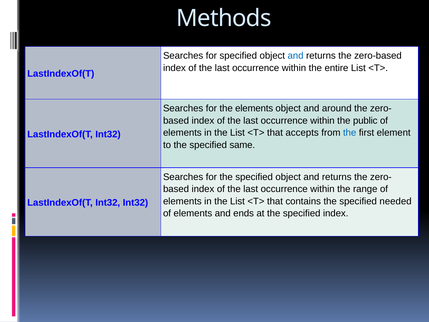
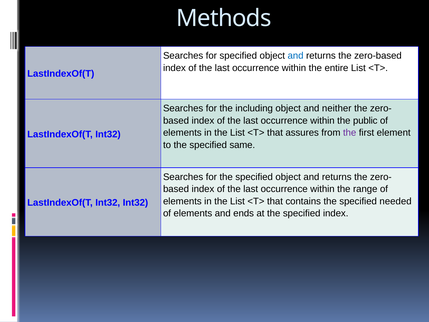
the elements: elements -> including
around: around -> neither
accepts: accepts -> assures
the at (350, 133) colour: blue -> purple
